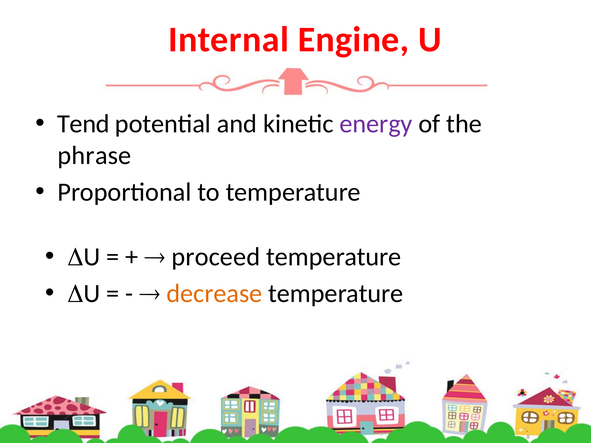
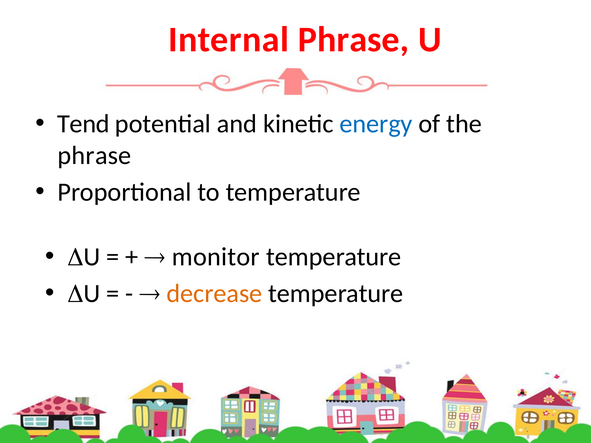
Internal Engine: Engine -> Phrase
energy colour: purple -> blue
proceed: proceed -> monitor
